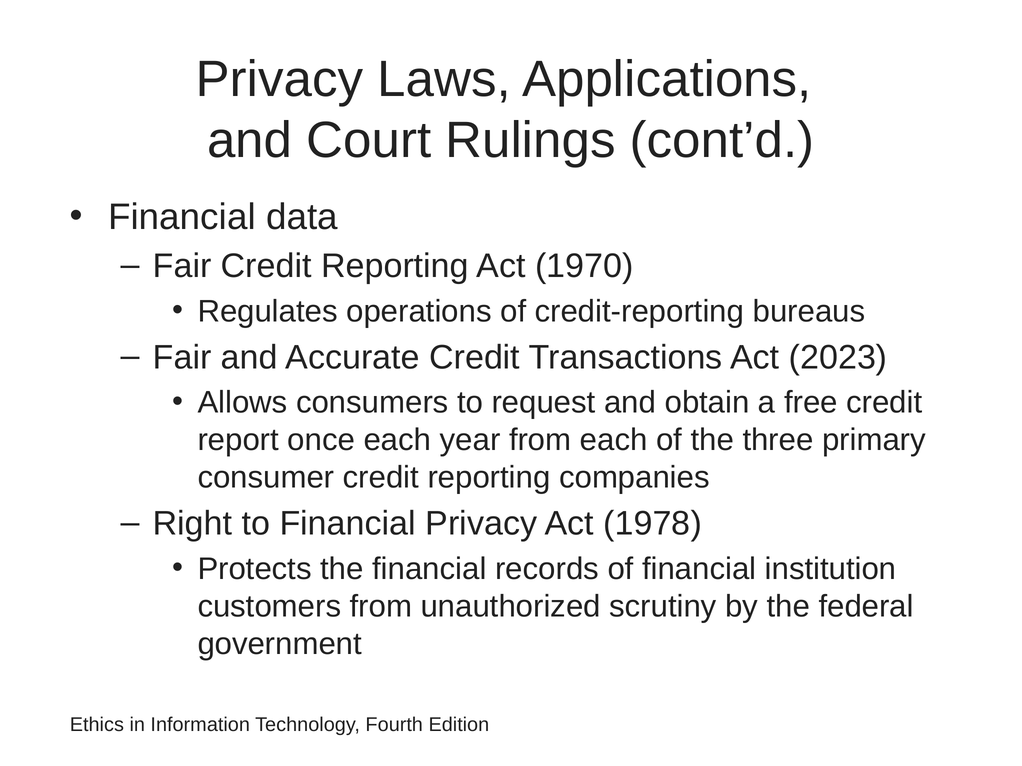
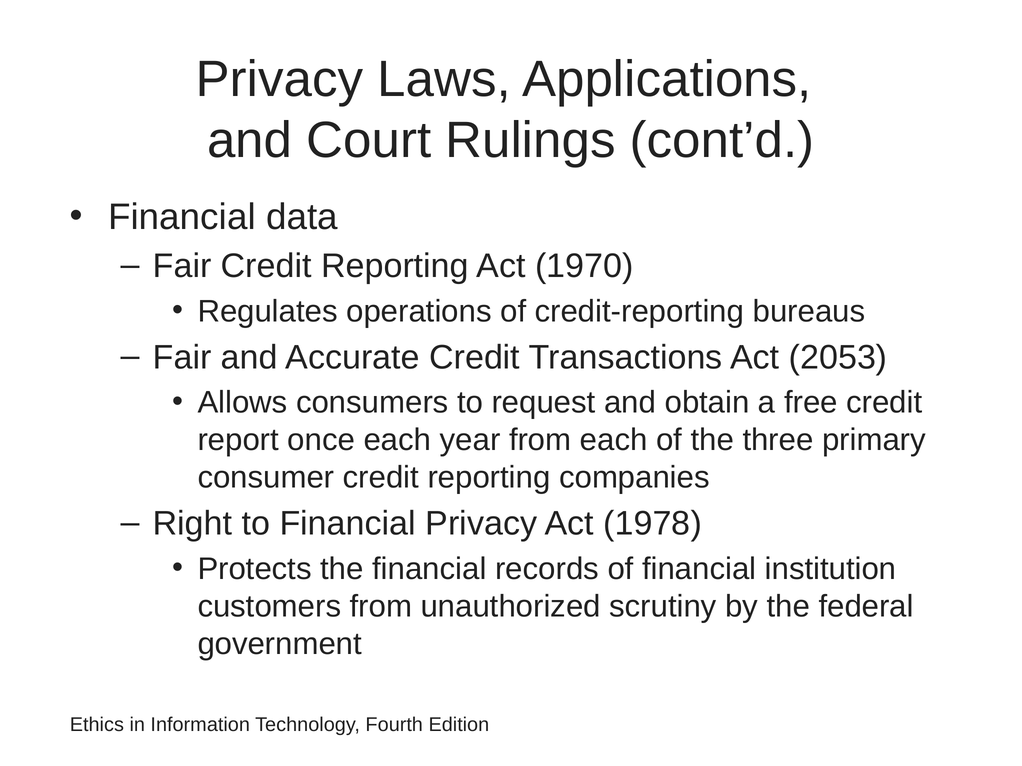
2023: 2023 -> 2053
